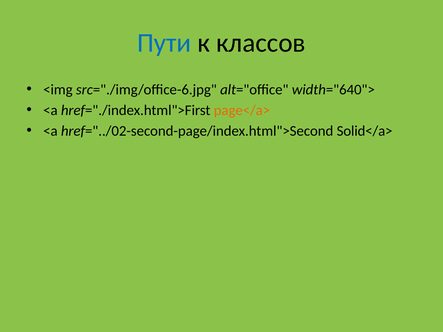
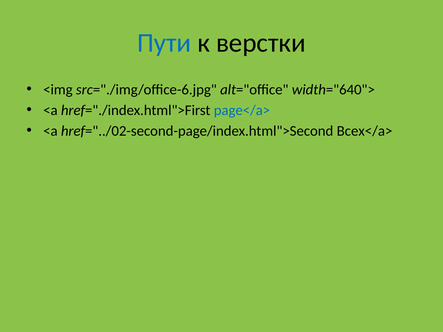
классов: классов -> верстки
page</a> colour: orange -> blue
Solid</a>: Solid</a> -> Всех</a>
